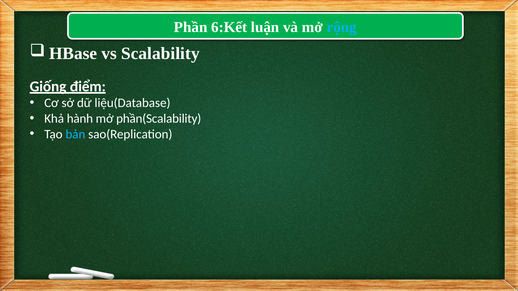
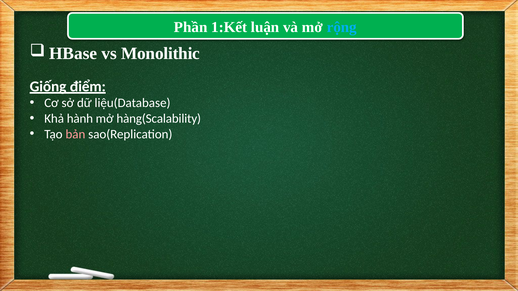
6:Kết: 6:Kết -> 1:Kết
Scalability: Scalability -> Monolithic
phần(Scalability: phần(Scalability -> hàng(Scalability
bản colour: light blue -> pink
